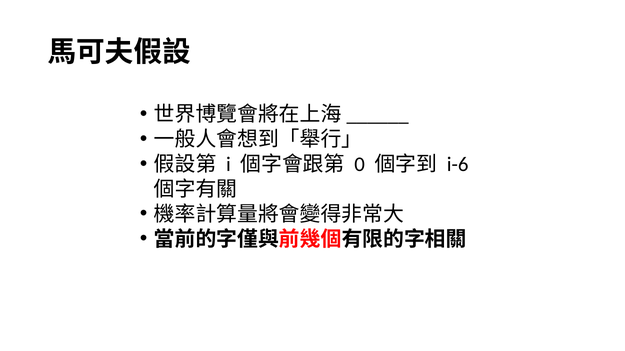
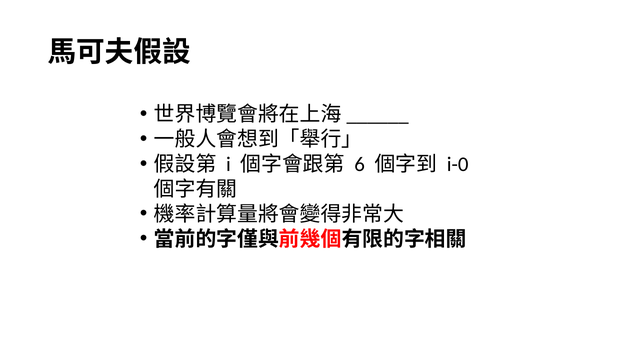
0: 0 -> 6
i-6: i-6 -> i-0
